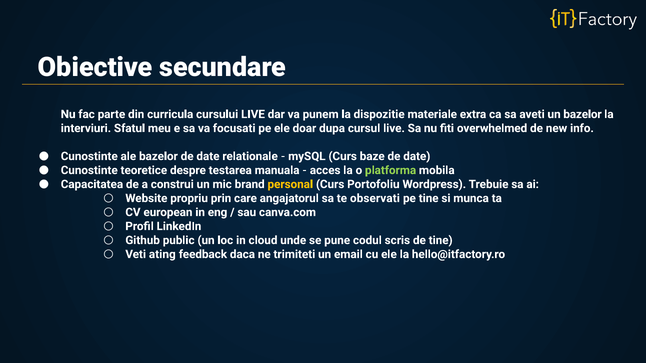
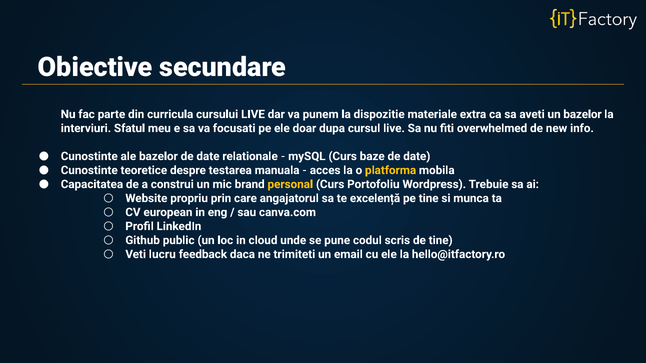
platforma colour: light green -> yellow
observati: observati -> excelență
ating: ating -> lucru
